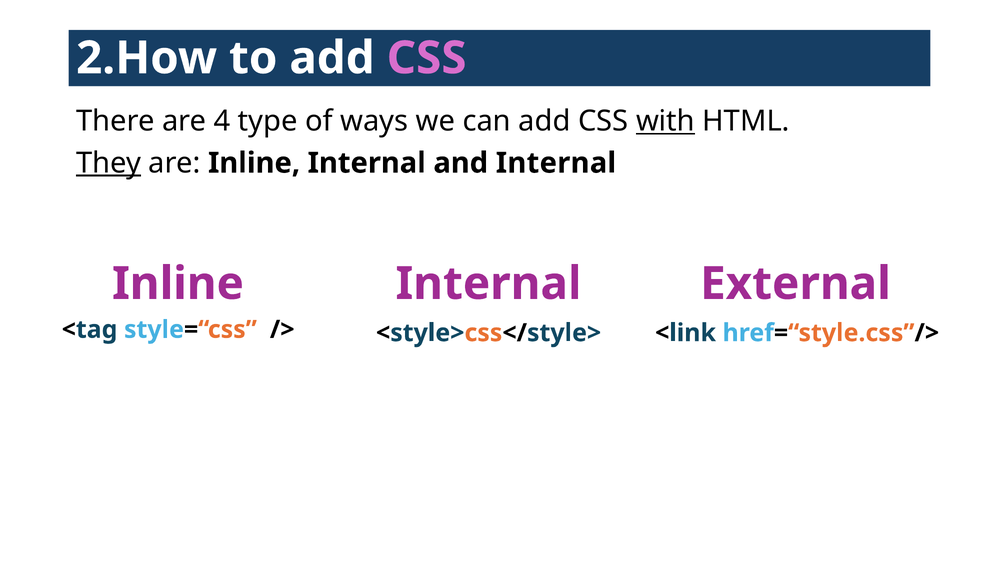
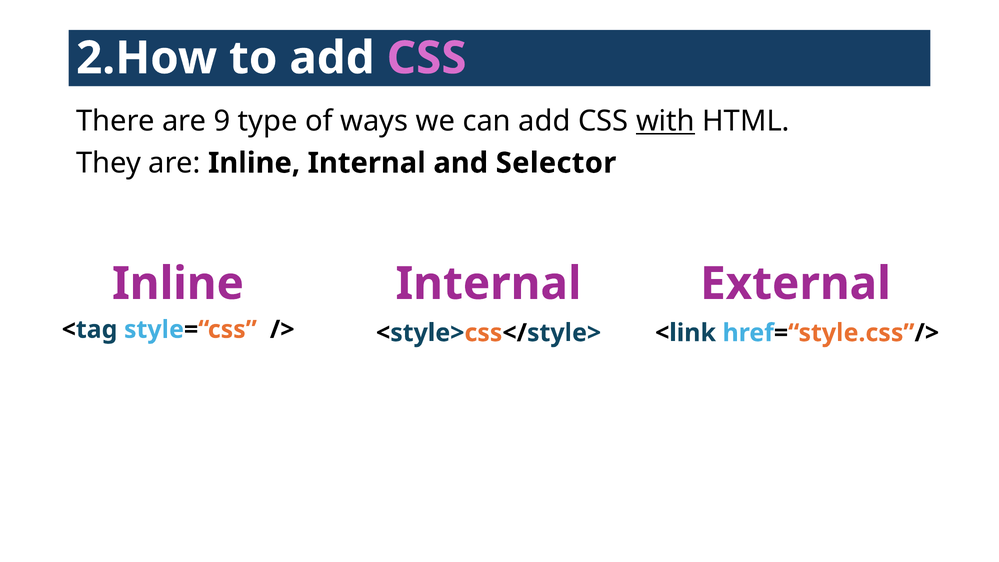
4: 4 -> 9
They underline: present -> none
and Internal: Internal -> Selector
